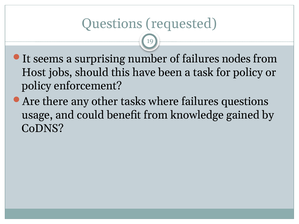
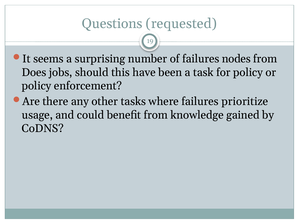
Host: Host -> Does
failures questions: questions -> prioritize
